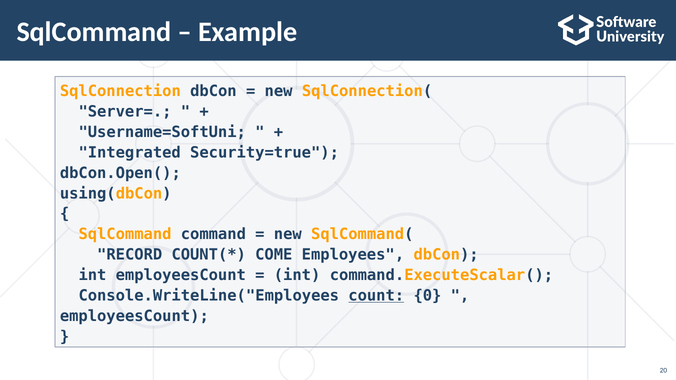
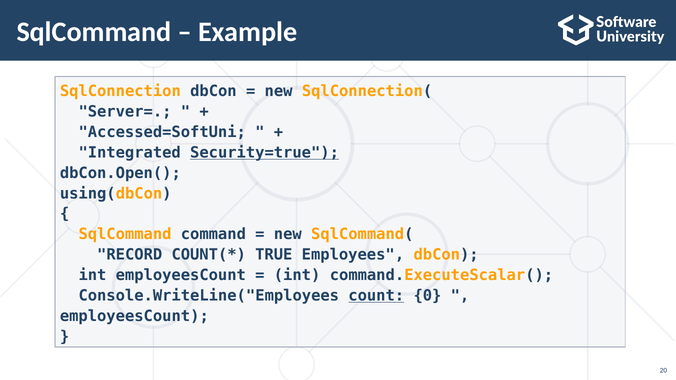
Username=SoftUni: Username=SoftUni -> Accessed=SoftUni
Security=true underline: none -> present
COME: COME -> TRUE
